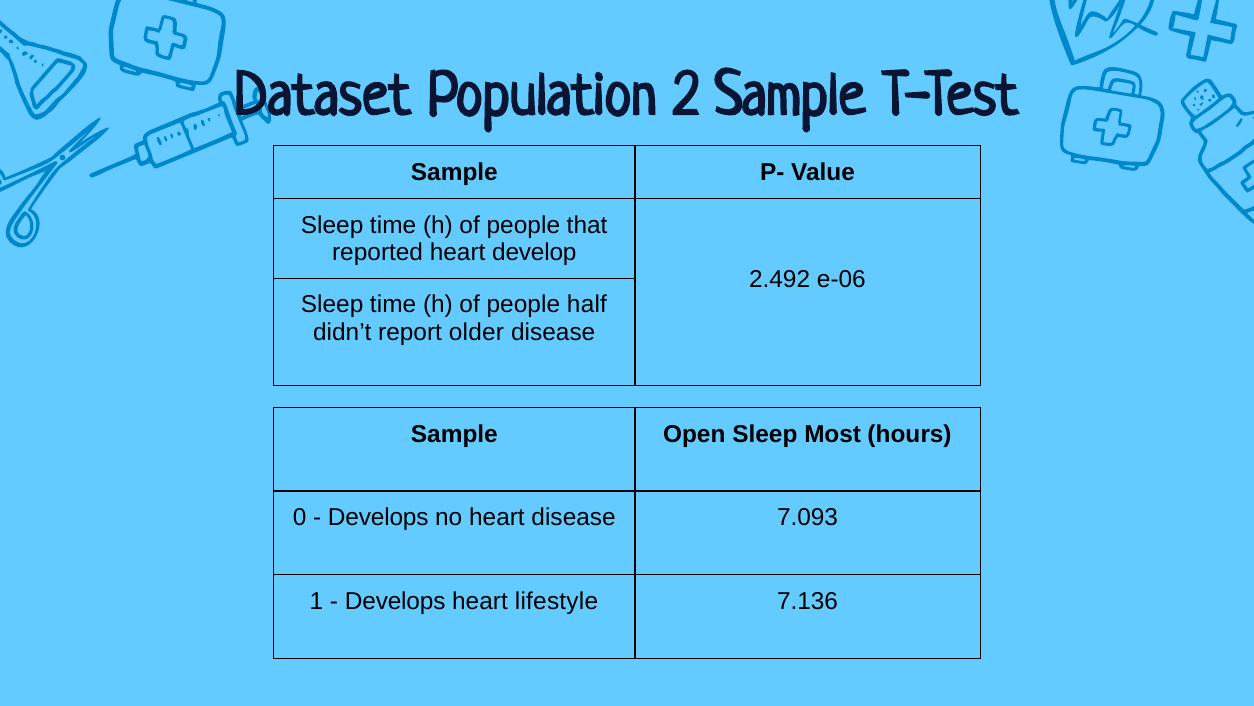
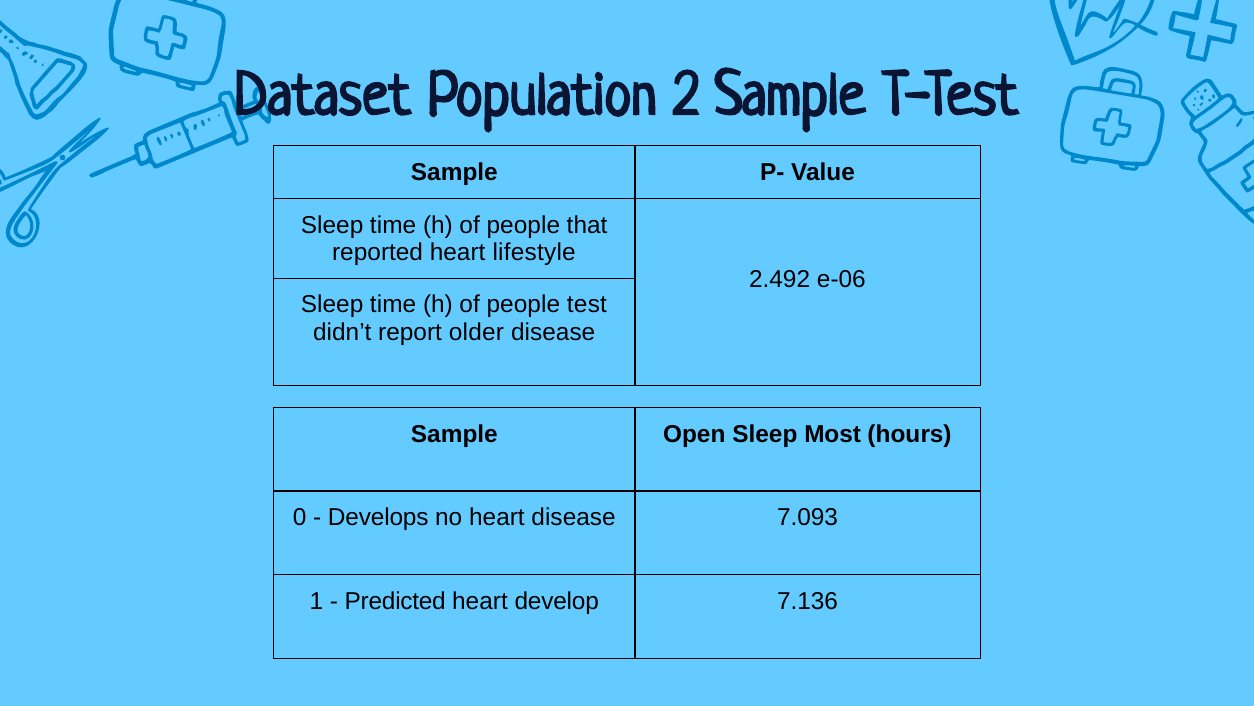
develop: develop -> lifestyle
half: half -> test
Develops at (395, 601): Develops -> Predicted
lifestyle: lifestyle -> develop
